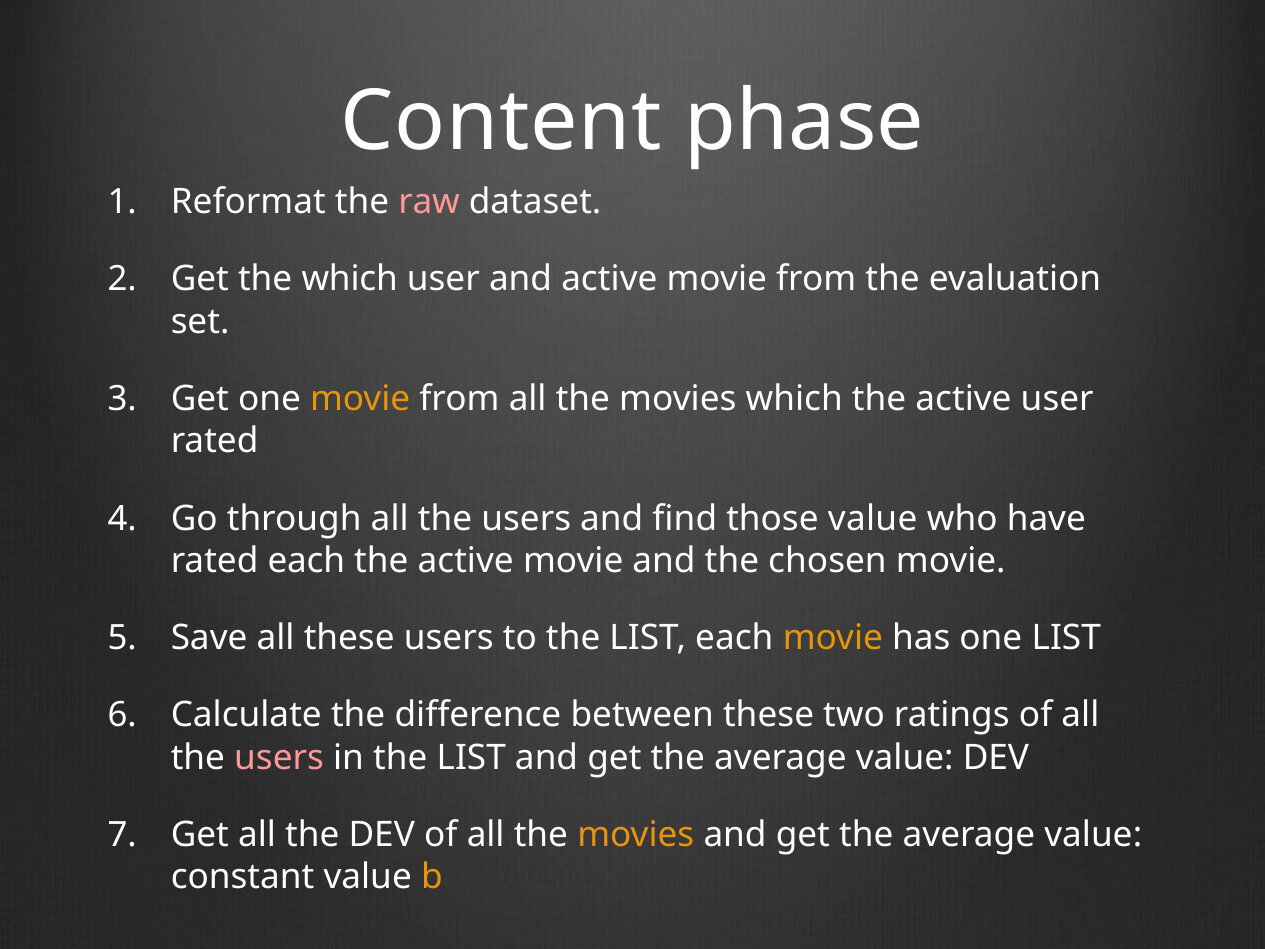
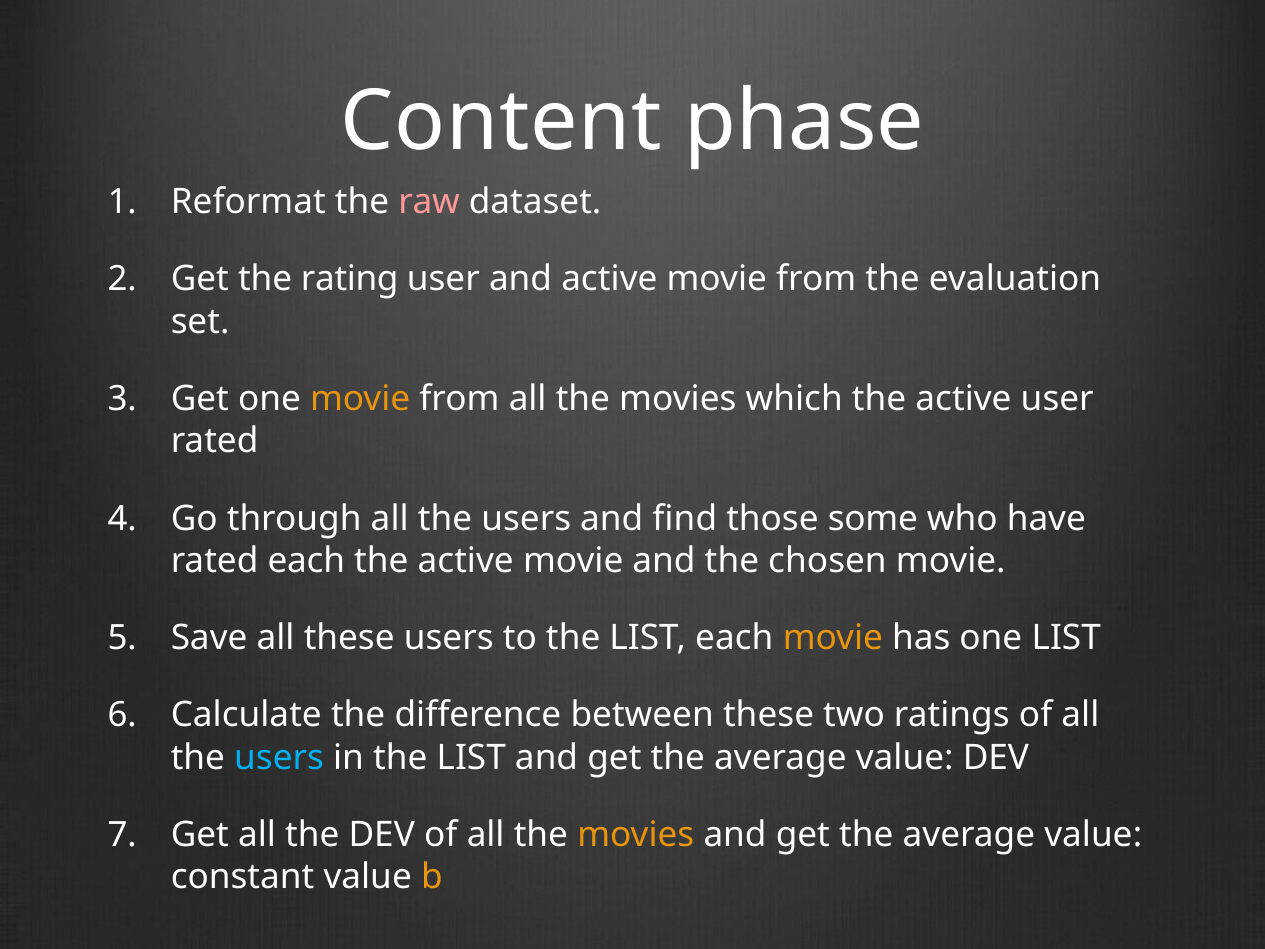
the which: which -> rating
those value: value -> some
users at (279, 757) colour: pink -> light blue
